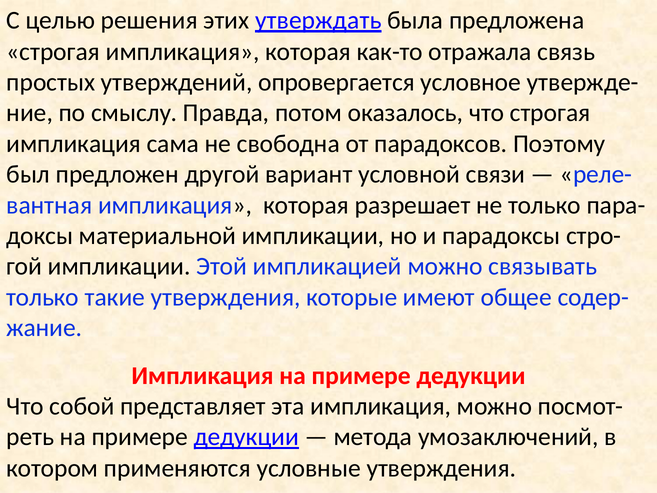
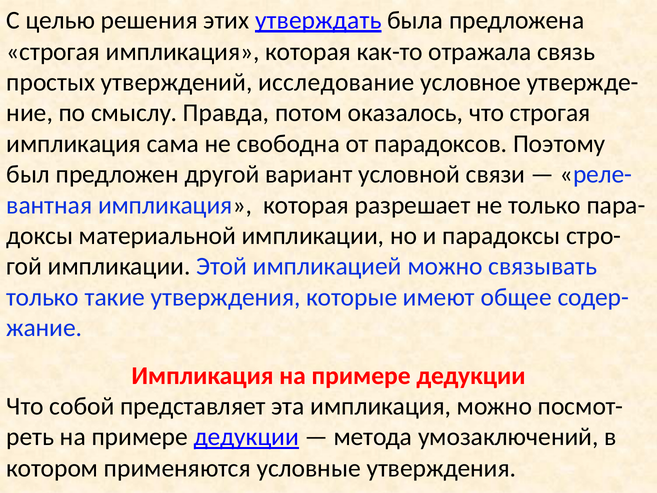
опровергается: опровергается -> исследование
